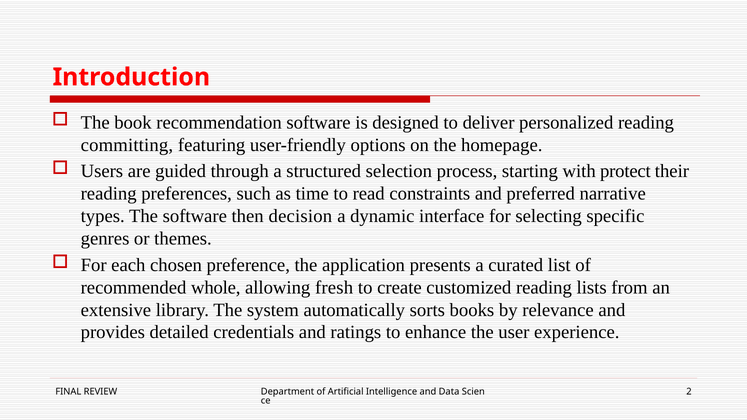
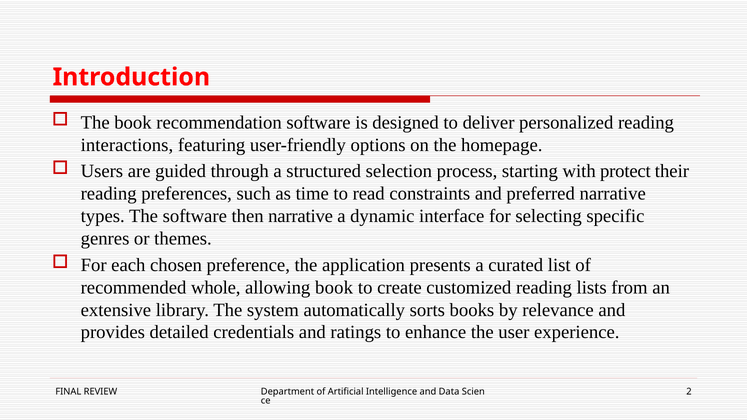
committing: committing -> interactions
then decision: decision -> narrative
allowing fresh: fresh -> book
